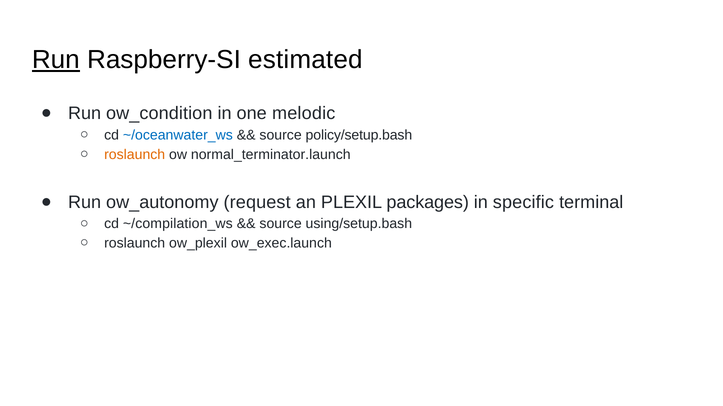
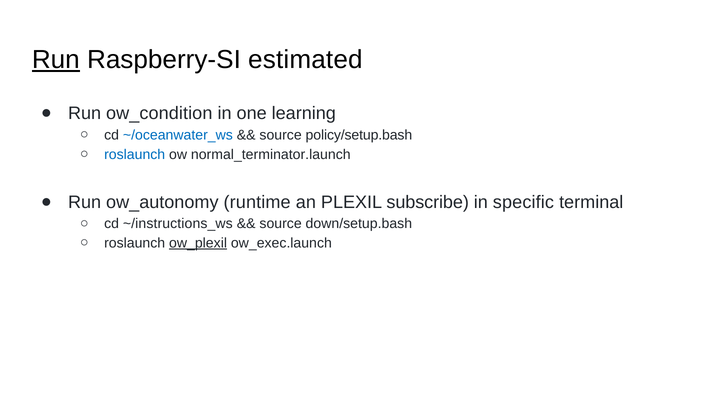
melodic: melodic -> learning
roslaunch at (135, 155) colour: orange -> blue
request: request -> runtime
packages: packages -> subscribe
~/compilation_ws: ~/compilation_ws -> ~/instructions_ws
using/setup.bash: using/setup.bash -> down/setup.bash
ow_plexil underline: none -> present
